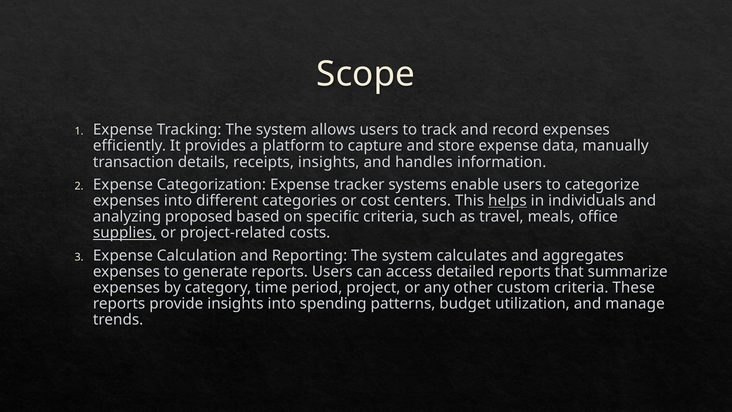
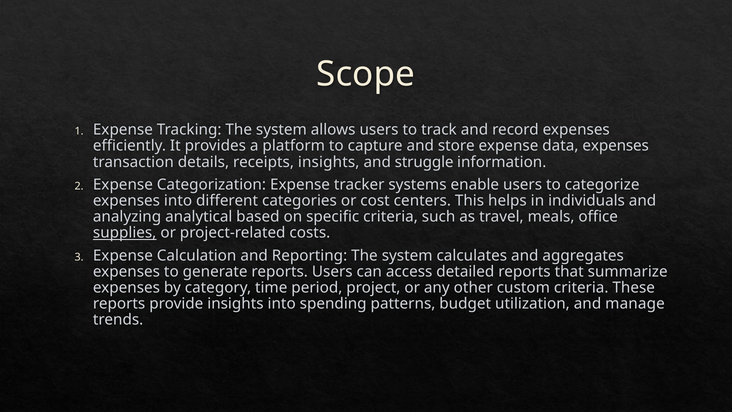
data manually: manually -> expenses
handles: handles -> struggle
helps underline: present -> none
proposed: proposed -> analytical
